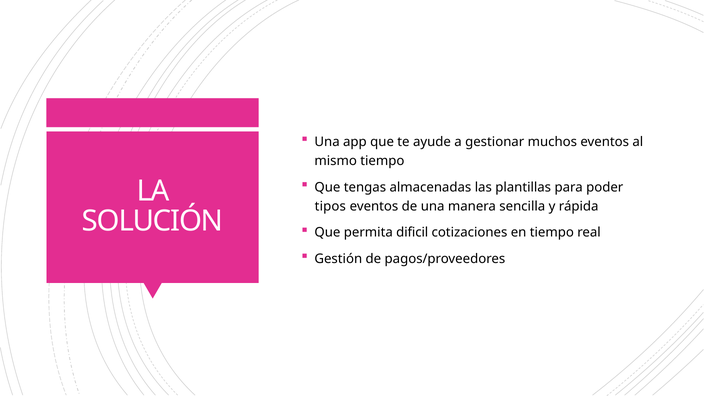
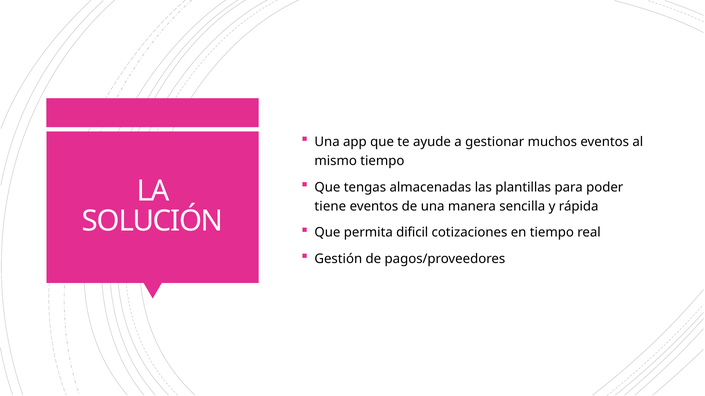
tipos: tipos -> tiene
